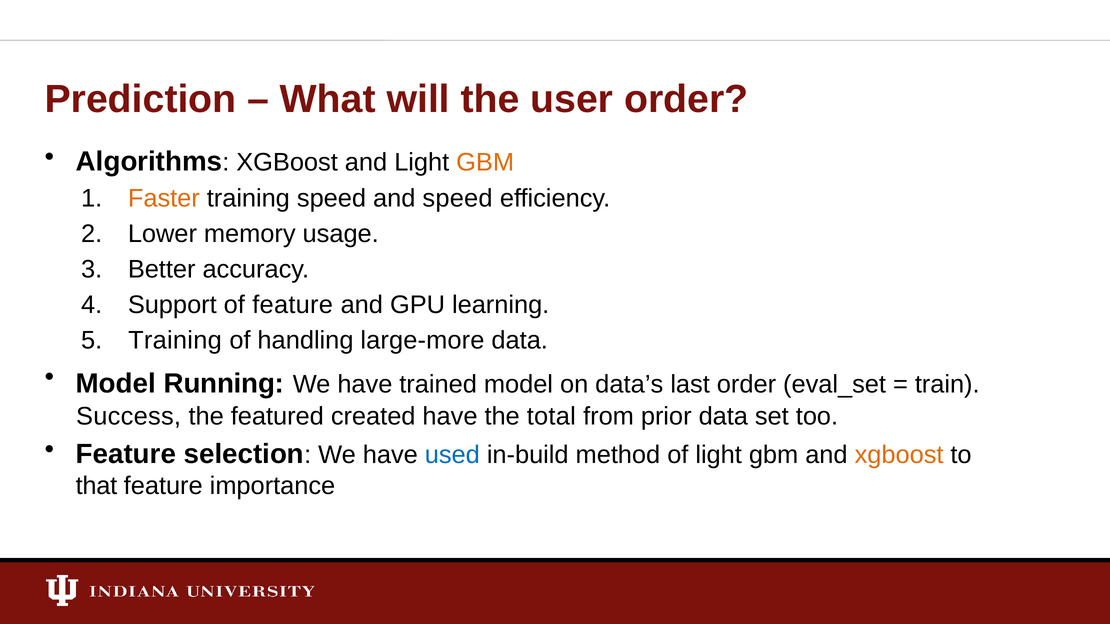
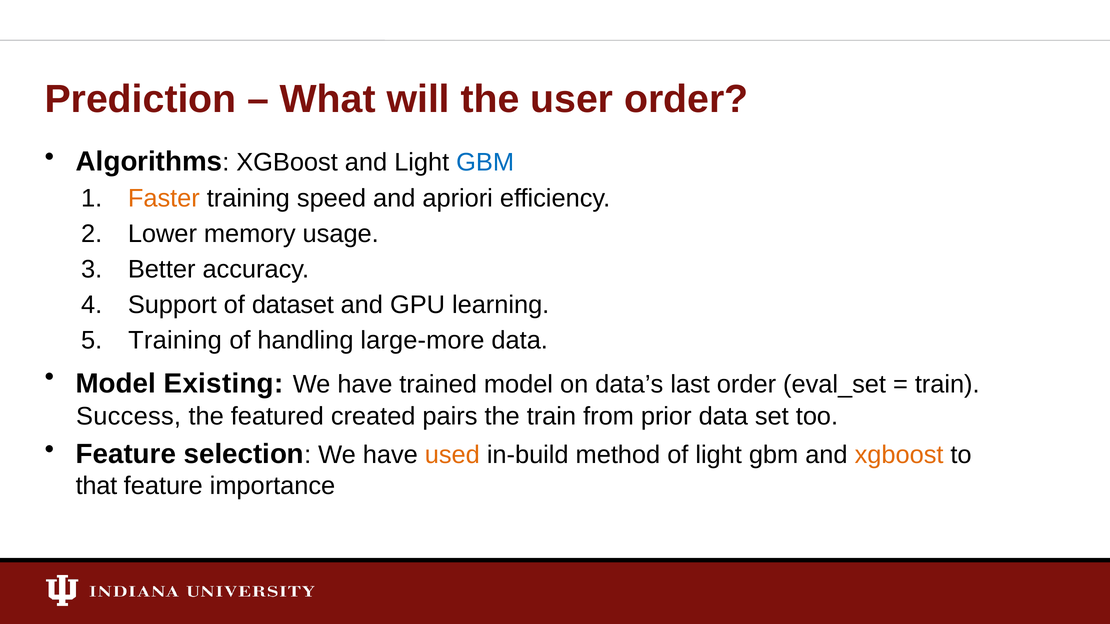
GBM at (485, 162) colour: orange -> blue
and speed: speed -> apriori
of feature: feature -> dataset
Running: Running -> Existing
created have: have -> pairs
the total: total -> train
used colour: blue -> orange
